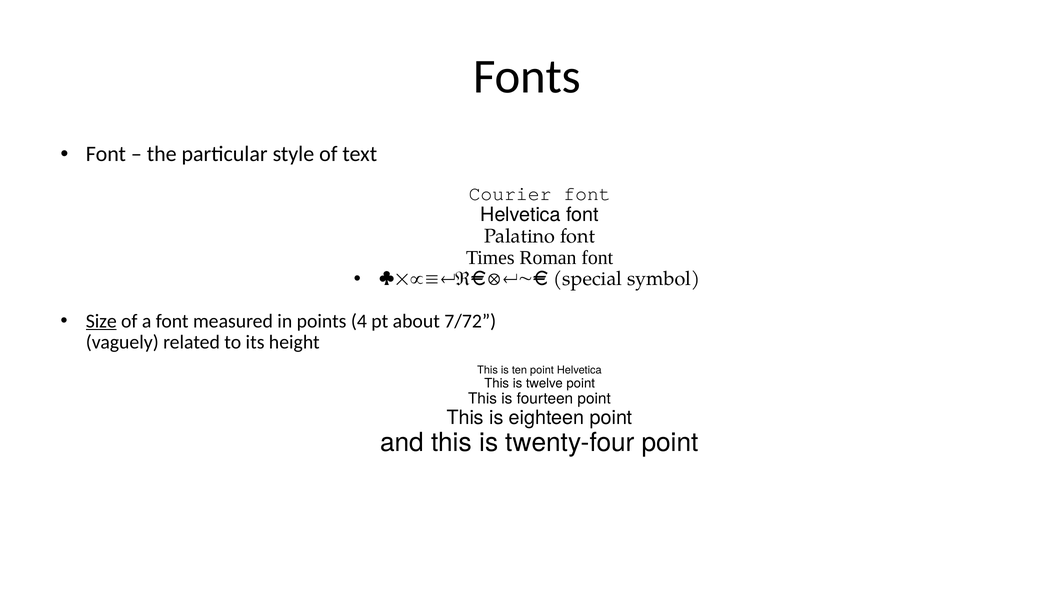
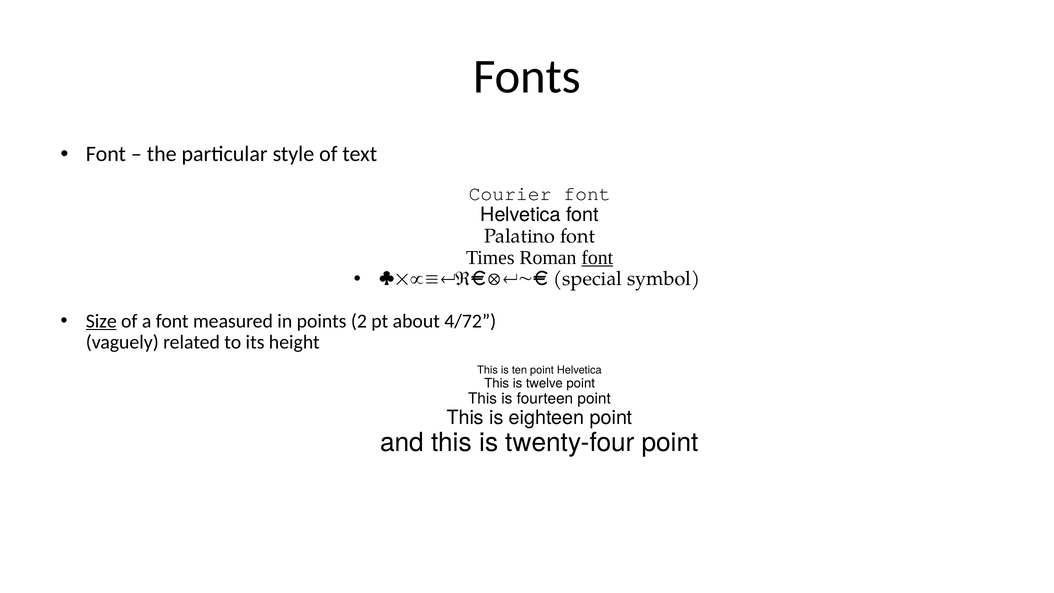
font at (597, 257) underline: none -> present
4: 4 -> 2
7/72: 7/72 -> 4/72
